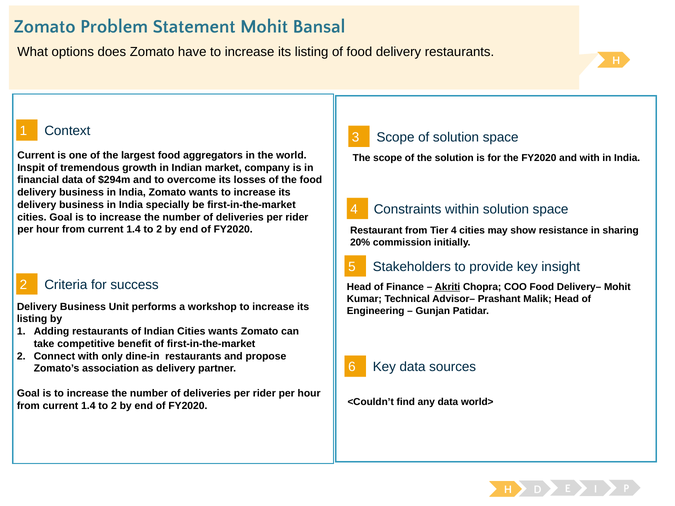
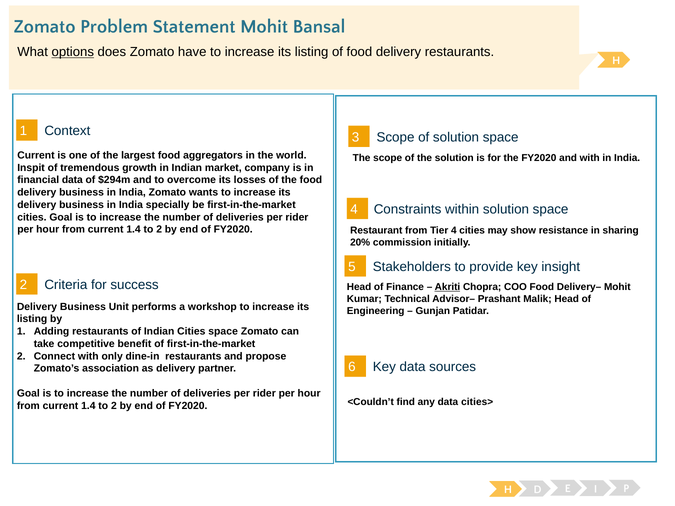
options underline: none -> present
Cities wants: wants -> space
world>: world> -> cities>
